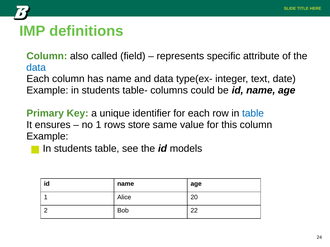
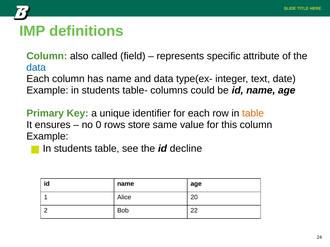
table at (253, 114) colour: blue -> orange
no 1: 1 -> 0
models: models -> decline
